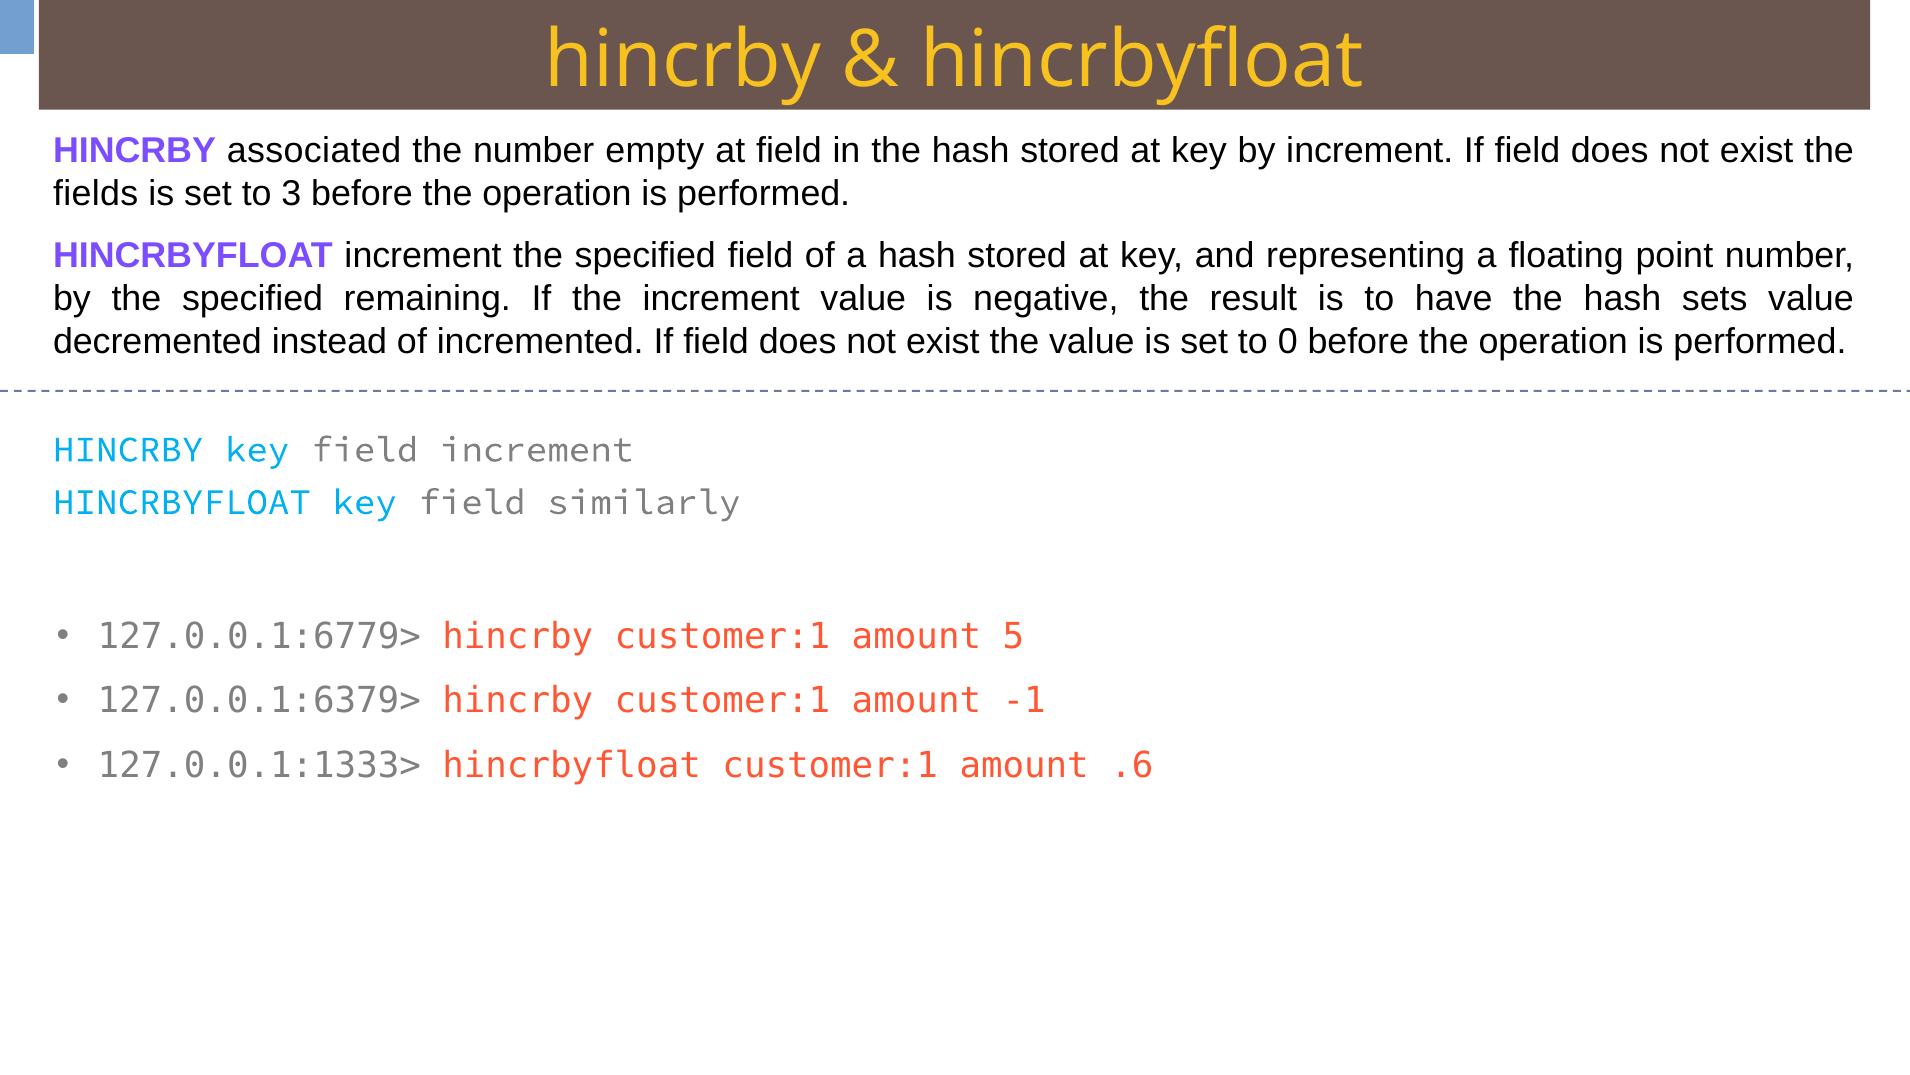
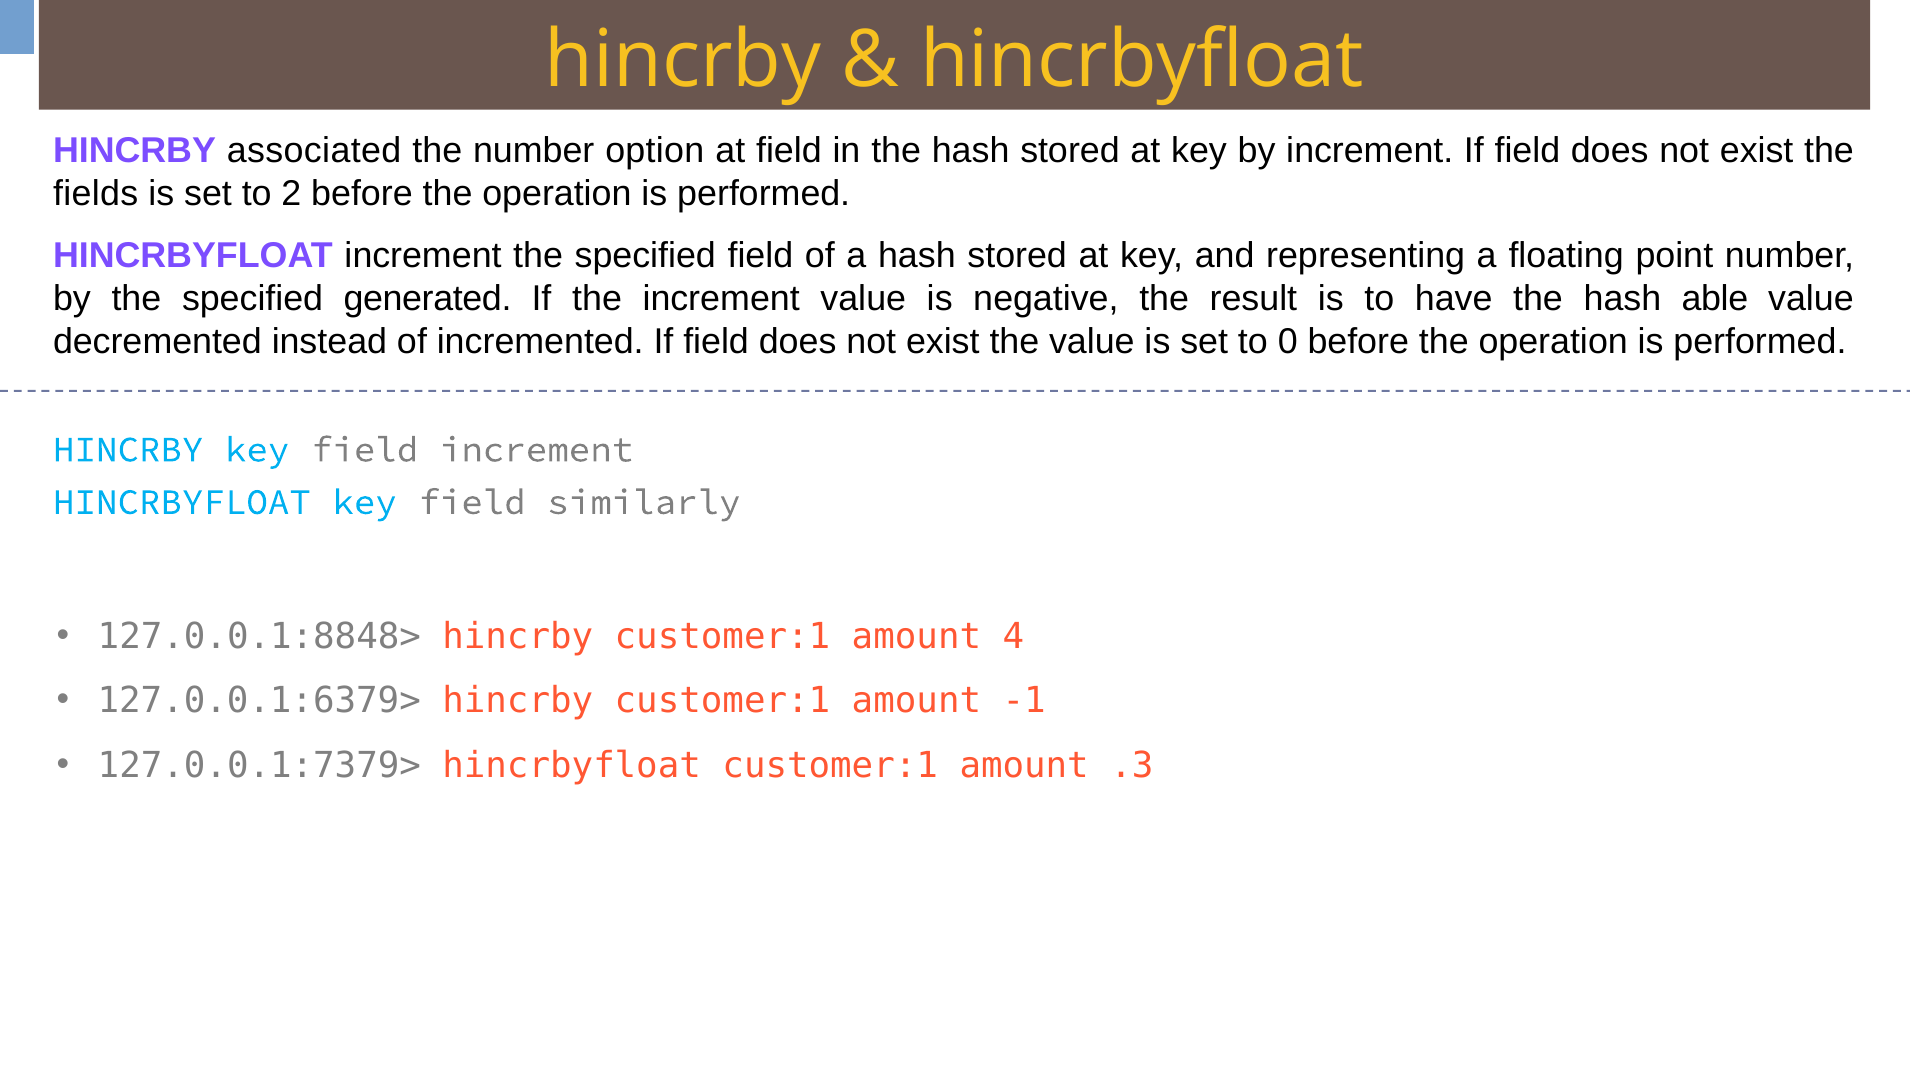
empty: empty -> option
3: 3 -> 2
remaining: remaining -> generated
sets: sets -> able
127.0.0.1:6779>: 127.0.0.1:6779> -> 127.0.0.1:8848>
5: 5 -> 4
127.0.0.1:1333>: 127.0.0.1:1333> -> 127.0.0.1:7379>
.6: .6 -> .3
